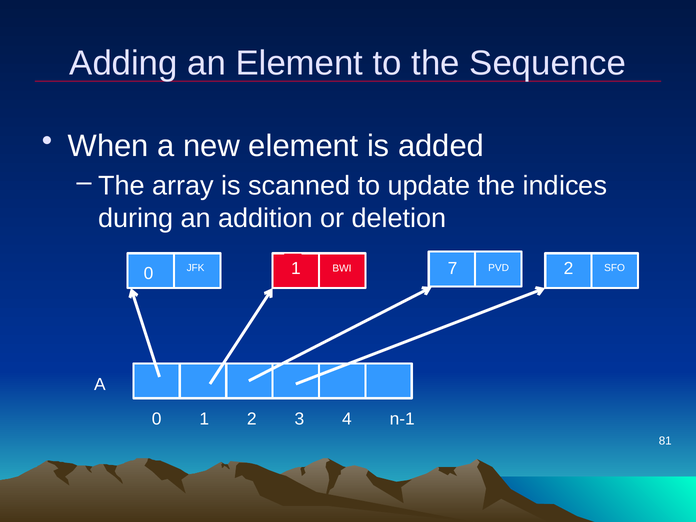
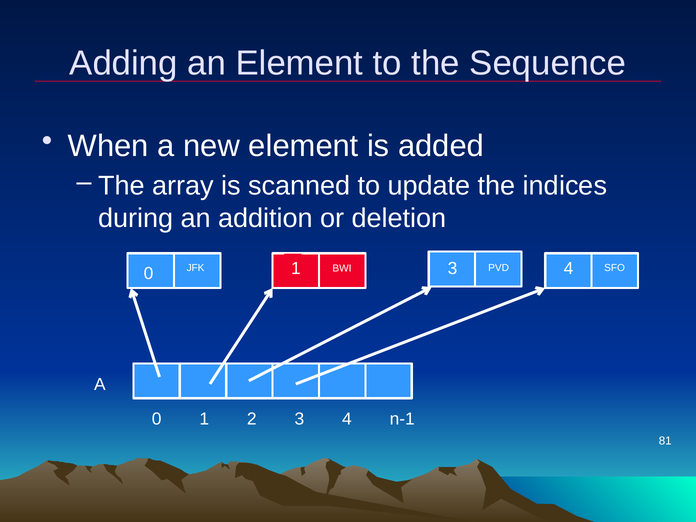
BWI 2: 2 -> 4
1 7: 7 -> 3
